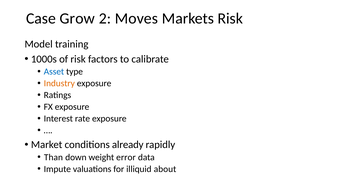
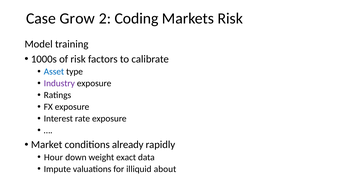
Moves: Moves -> Coding
Industry colour: orange -> purple
Than: Than -> Hour
error: error -> exact
